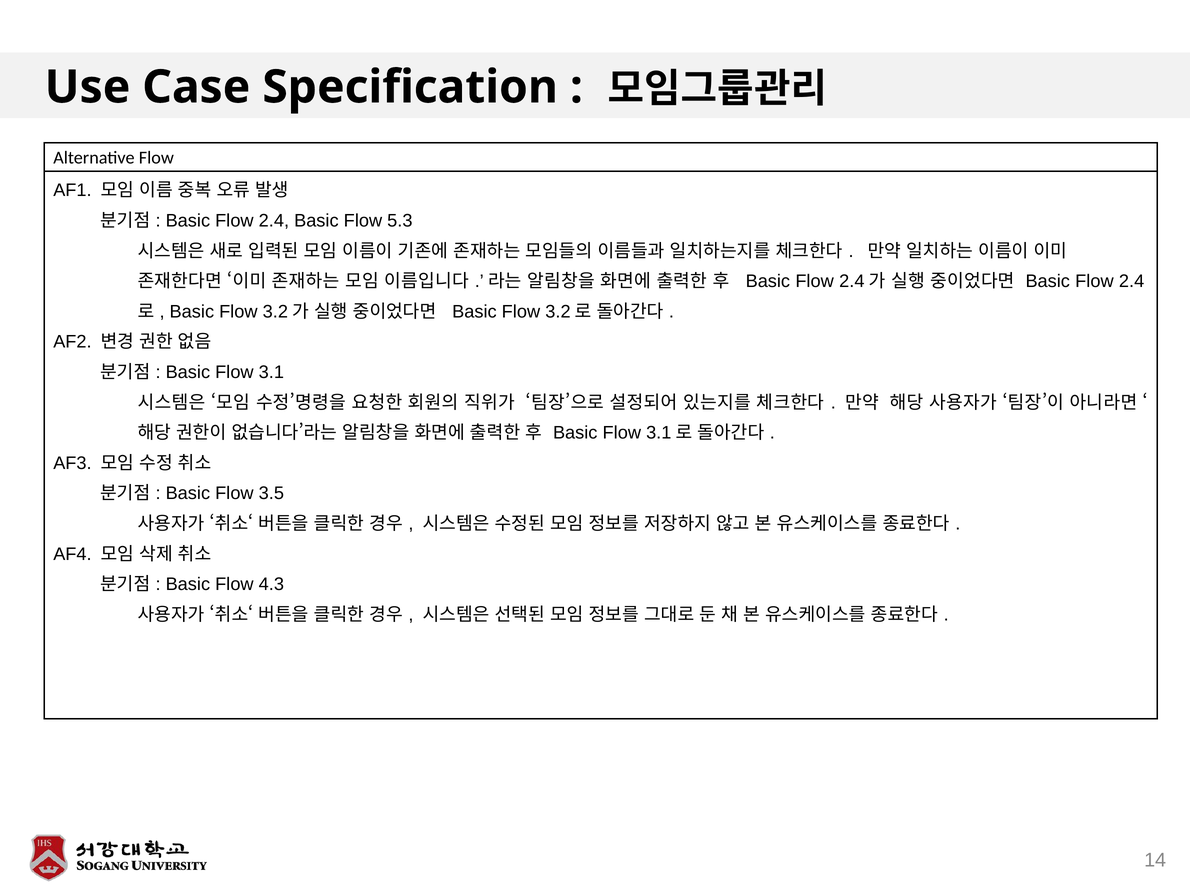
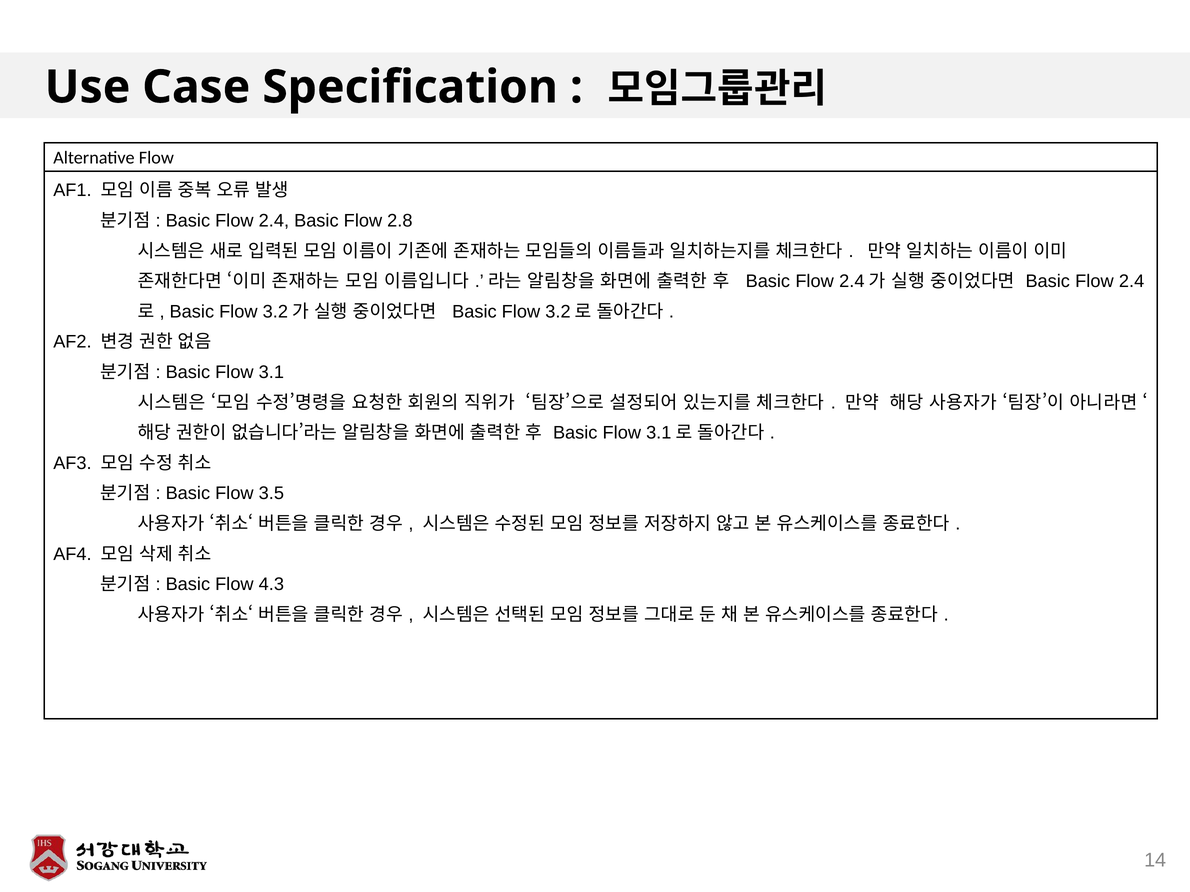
5.3: 5.3 -> 2.8
